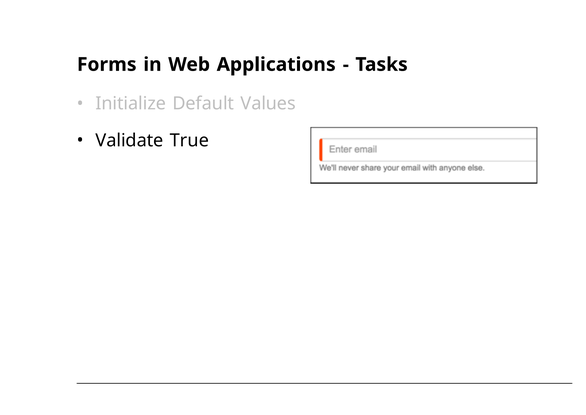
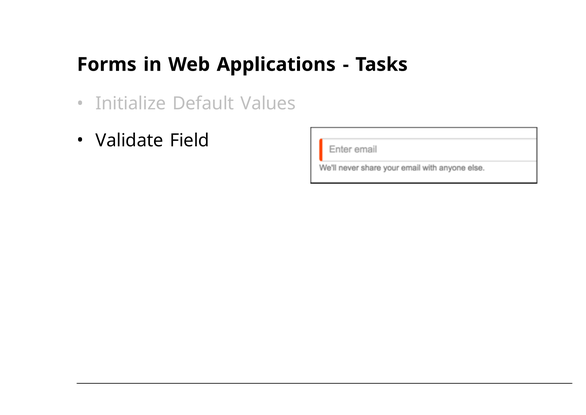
True: True -> Field
